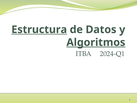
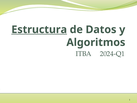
Algoritmos underline: present -> none
